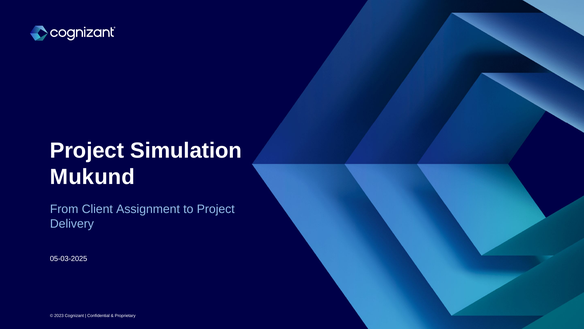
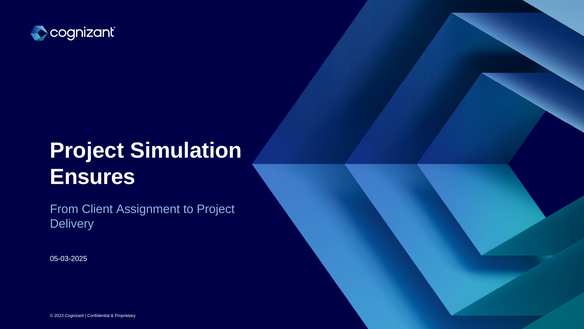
Mukund: Mukund -> Ensures
